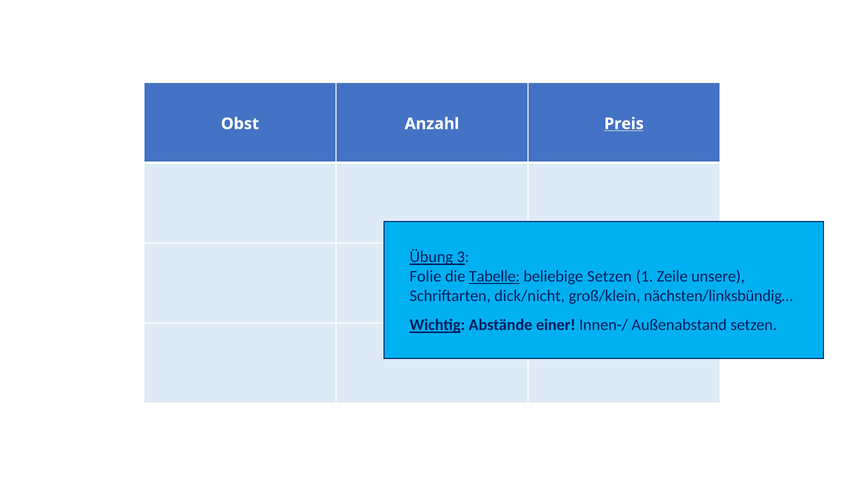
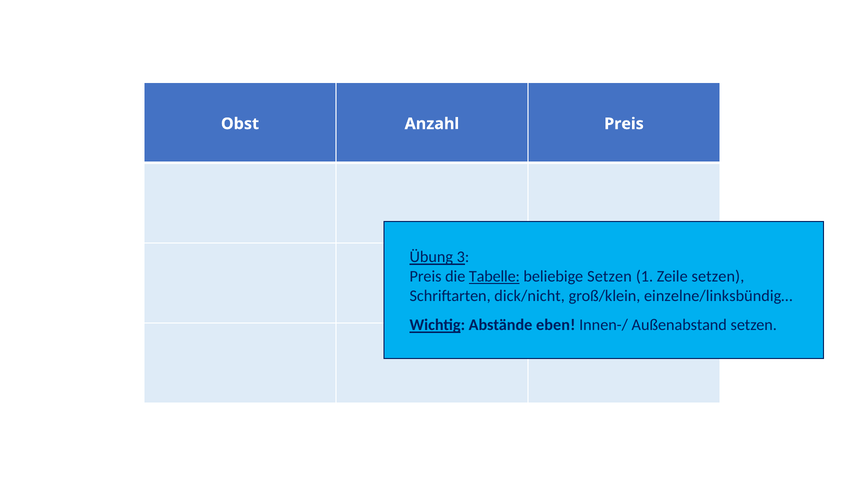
Preis at (624, 124) underline: present -> none
Folie at (425, 276): Folie -> Preis
Zeile unsere: unsere -> setzen
nächsten/linksbündig…: nächsten/linksbündig… -> einzelne/linksbündig…
einer: einer -> eben
